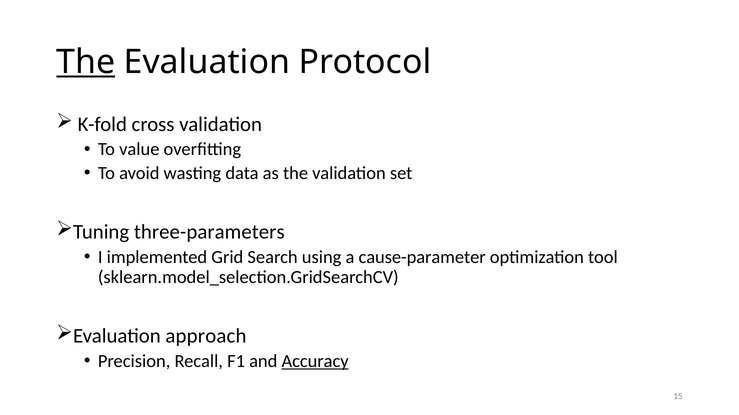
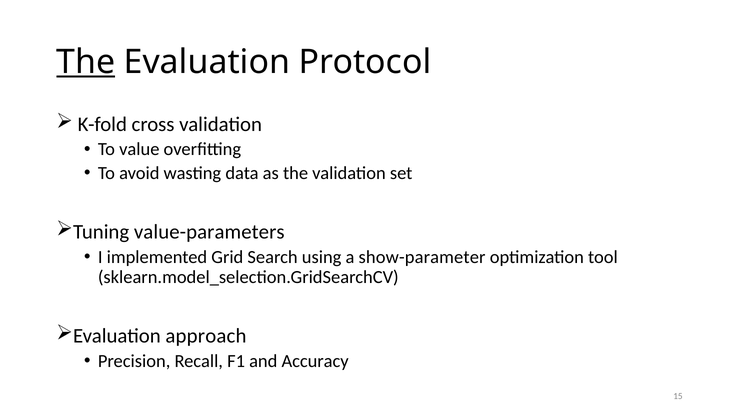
three-parameters: three-parameters -> value-parameters
cause-parameter: cause-parameter -> show-parameter
Accuracy underline: present -> none
